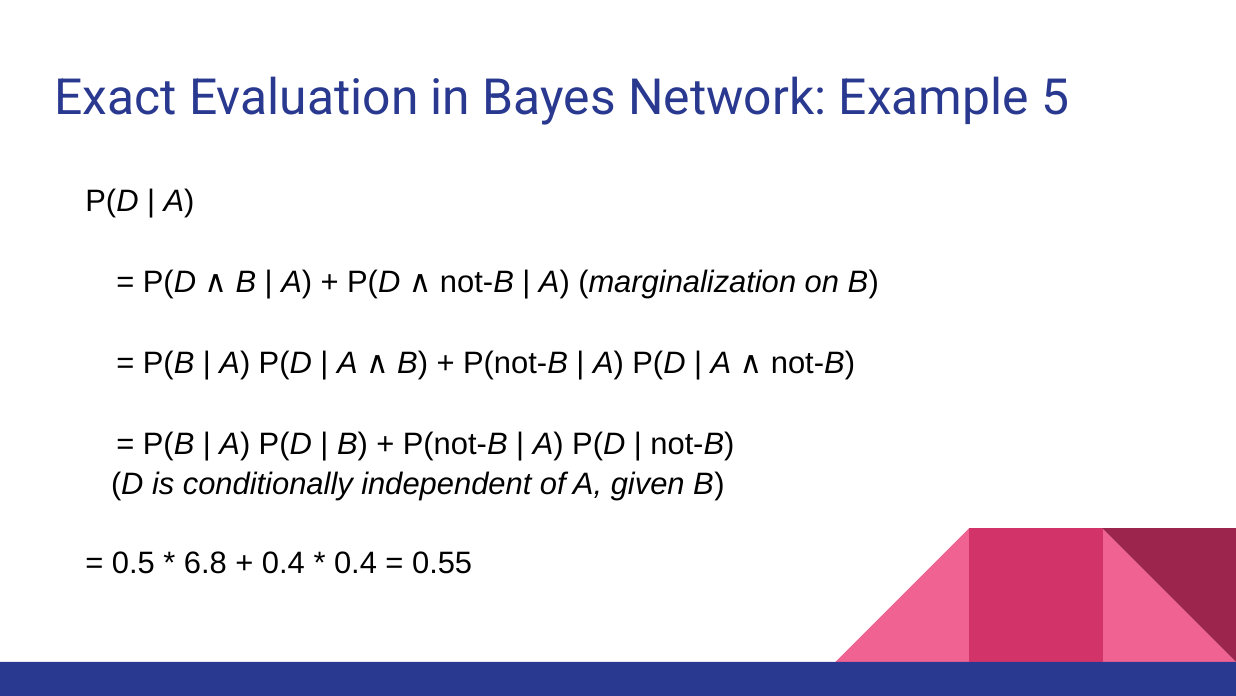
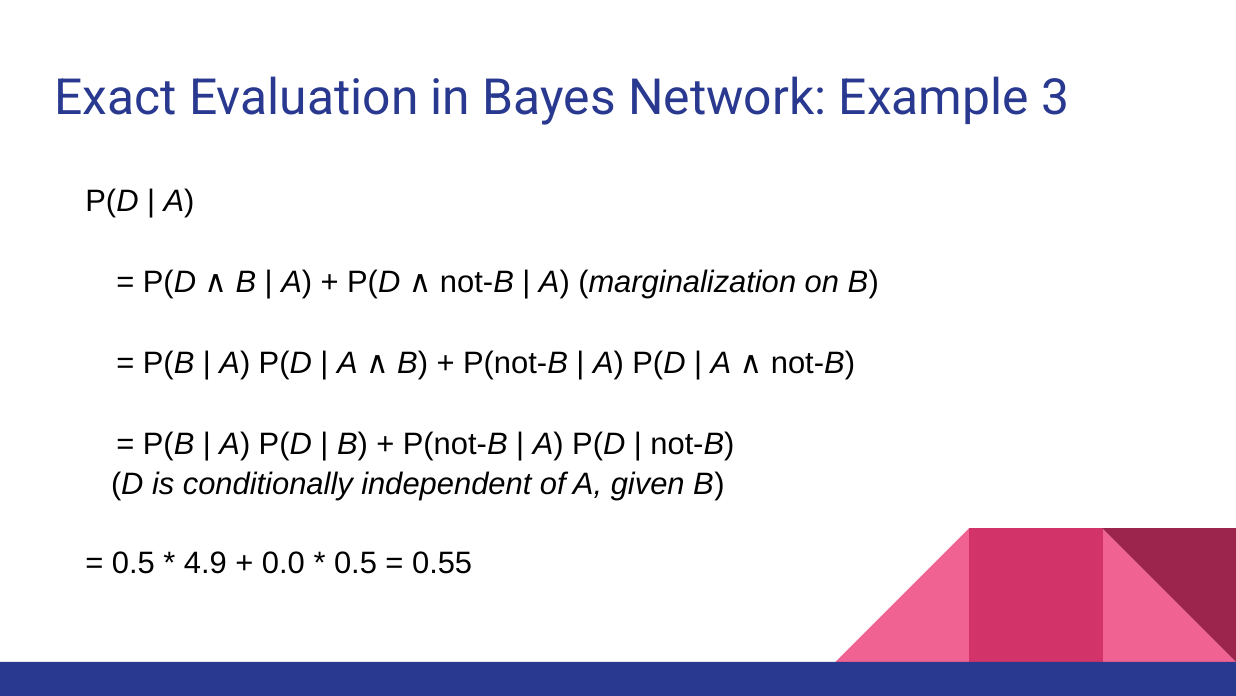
5: 5 -> 3
6.8: 6.8 -> 4.9
0.4 at (283, 563): 0.4 -> 0.0
0.4 at (356, 563): 0.4 -> 0.5
